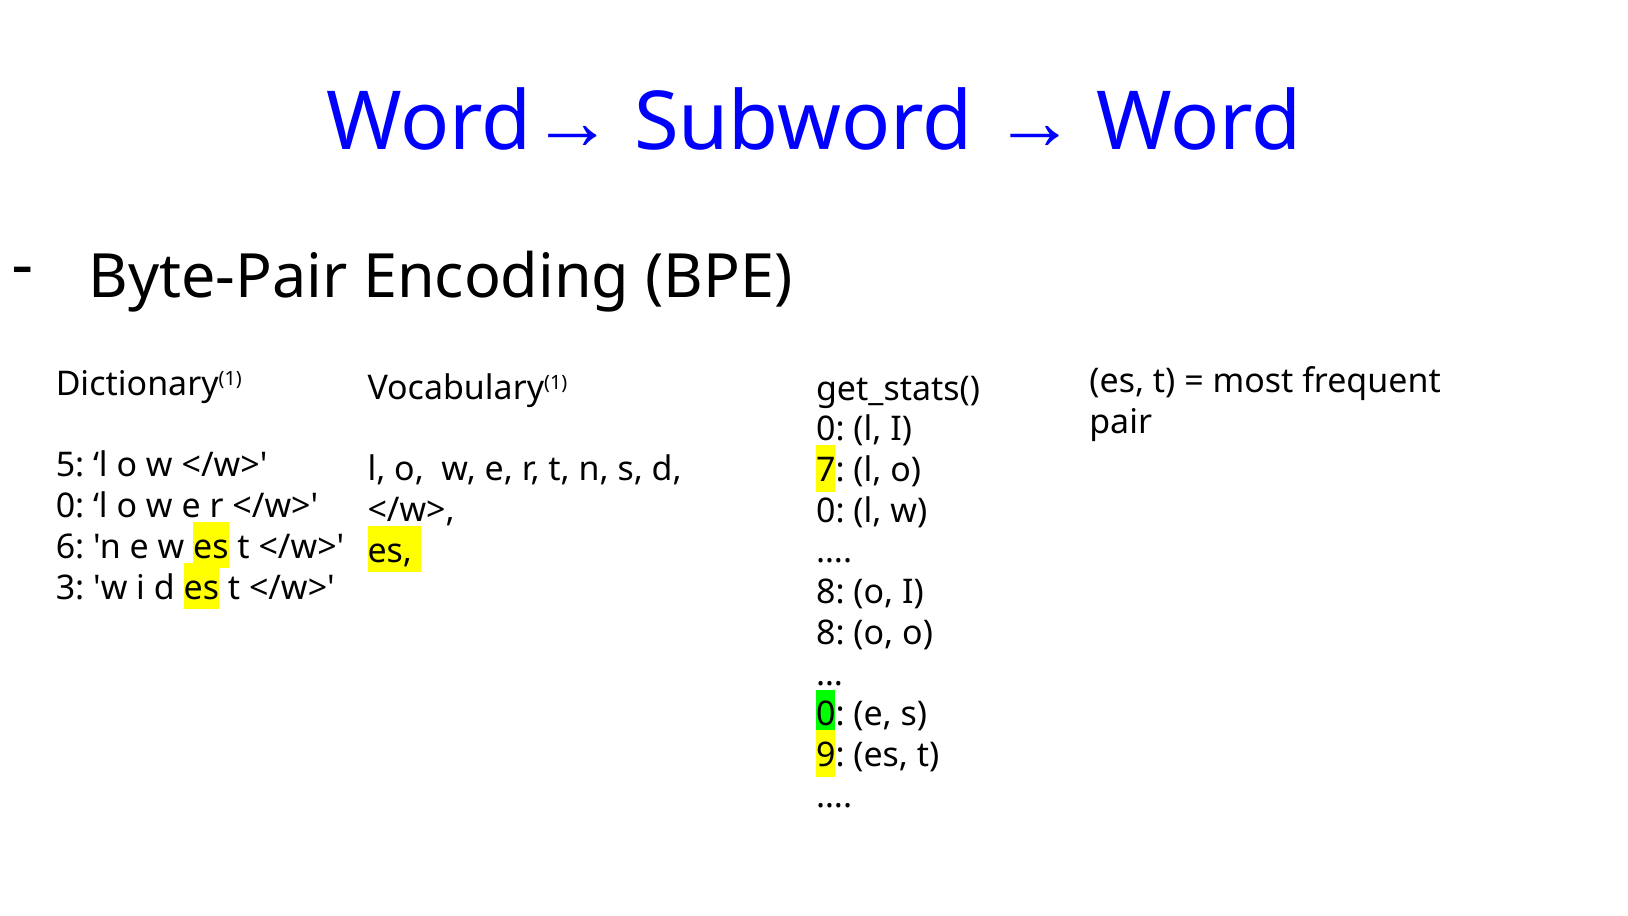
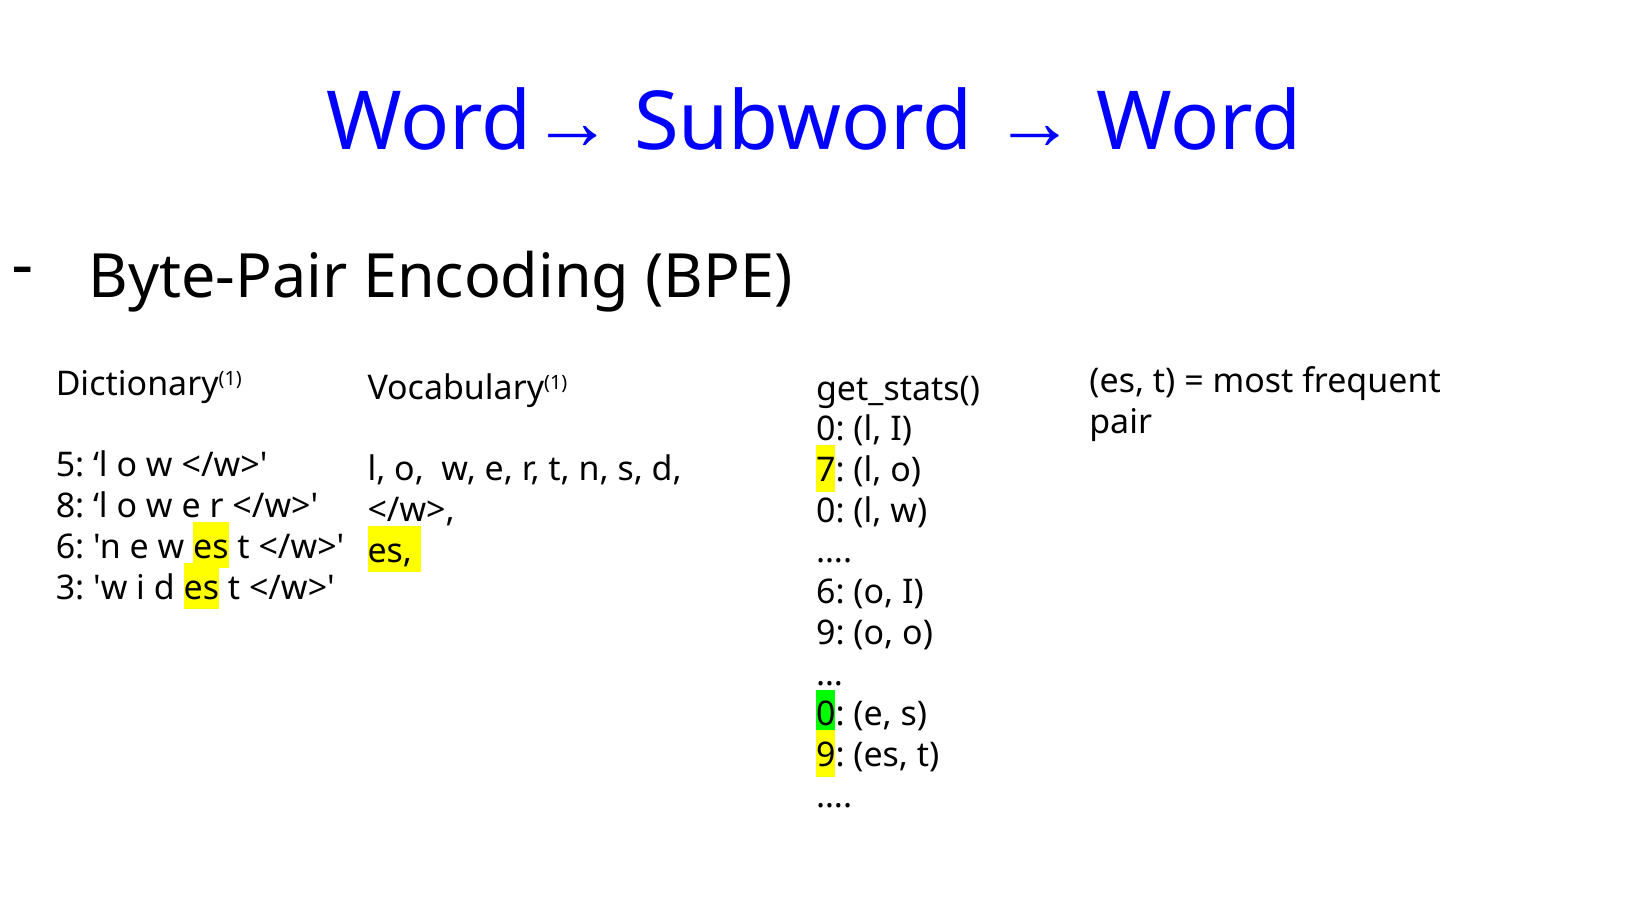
0 at (70, 506): 0 -> 8
8 at (830, 592): 8 -> 6
8 at (830, 633): 8 -> 9
